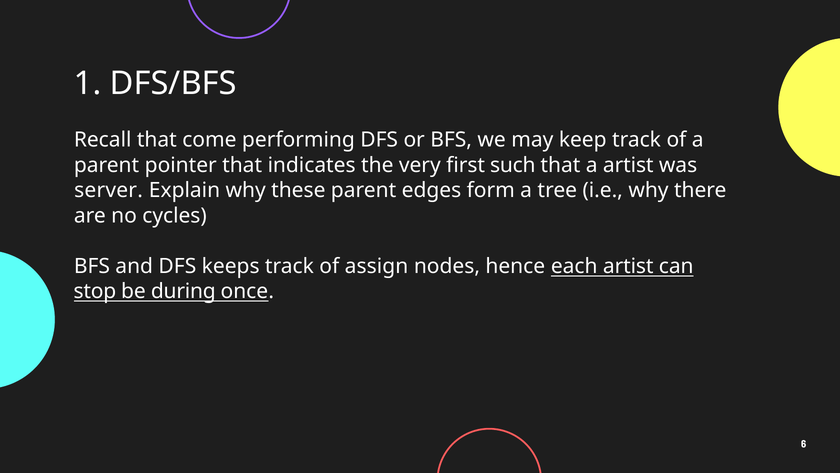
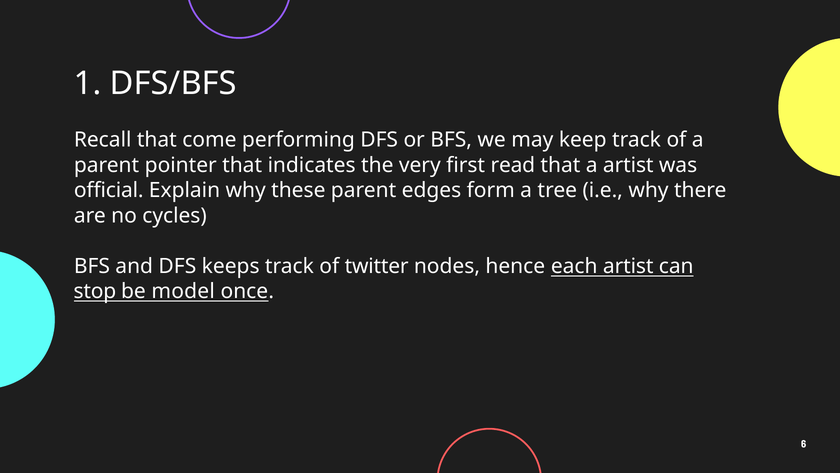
such: such -> read
server: server -> official
assign: assign -> twitter
during: during -> model
